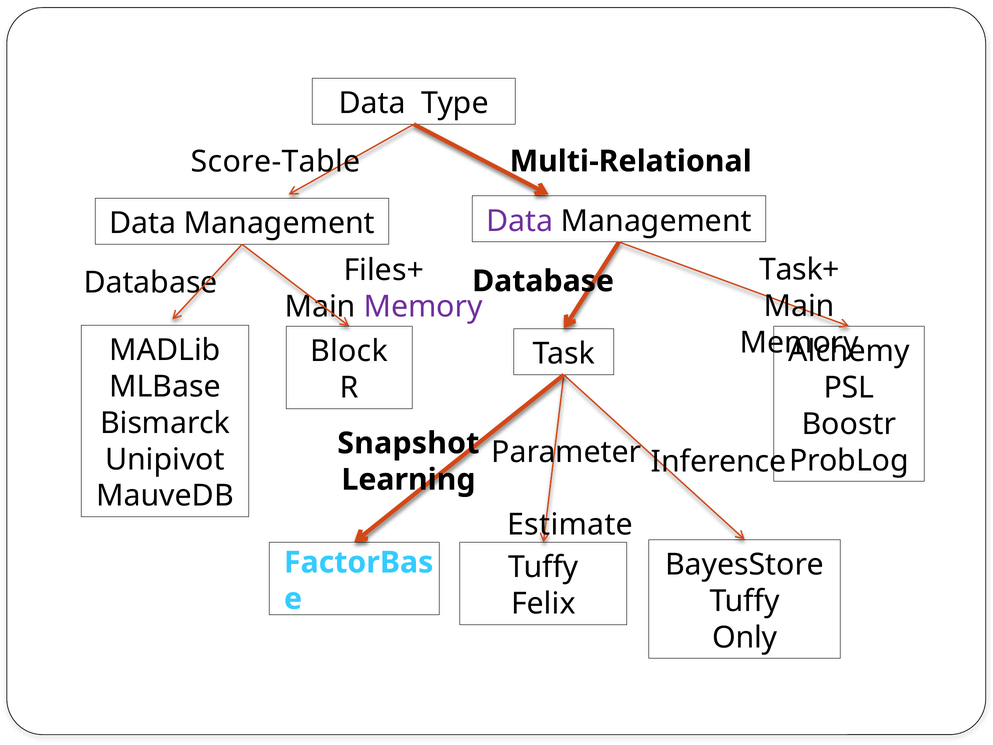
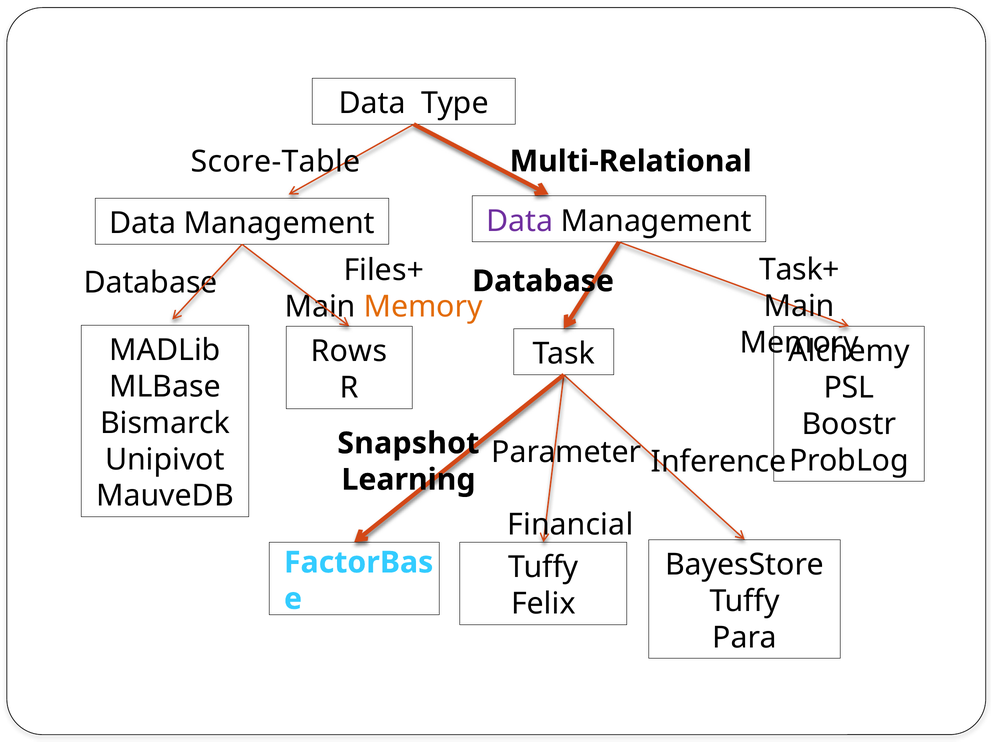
Memory at (423, 307) colour: purple -> orange
Block: Block -> Rows
Estimate: Estimate -> Financial
Only: Only -> Para
